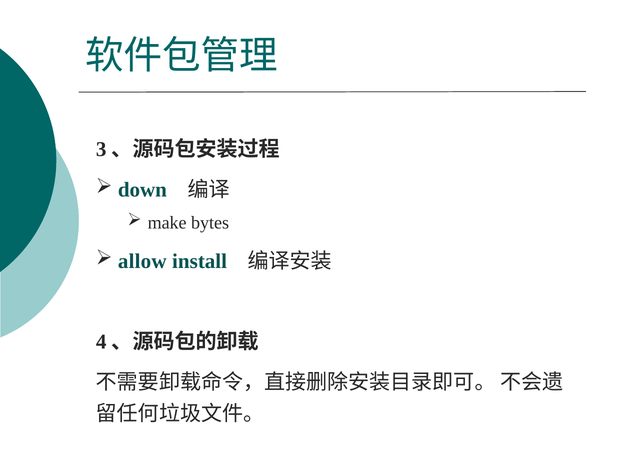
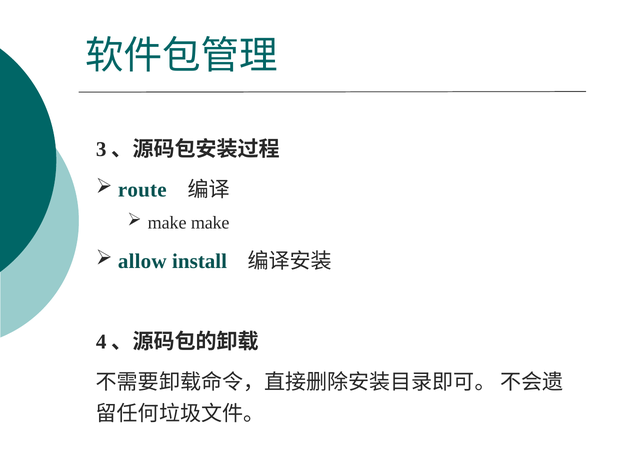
down: down -> route
make bytes: bytes -> make
